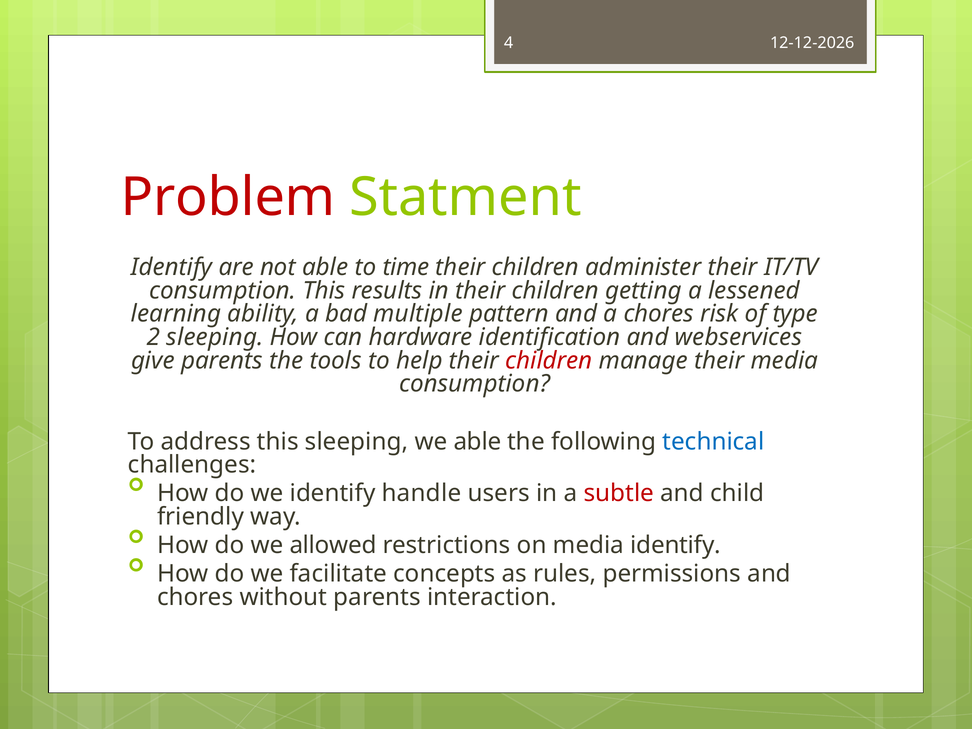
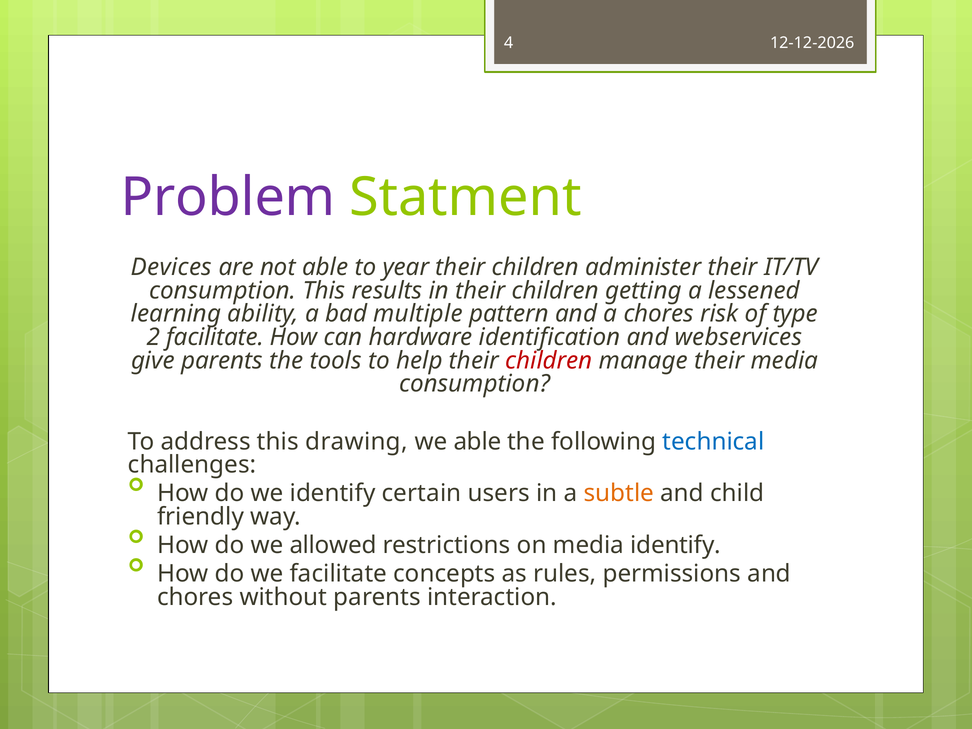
Problem colour: red -> purple
Identify at (172, 267): Identify -> Devices
time: time -> year
2 sleeping: sleeping -> facilitate
this sleeping: sleeping -> drawing
handle: handle -> certain
subtle colour: red -> orange
